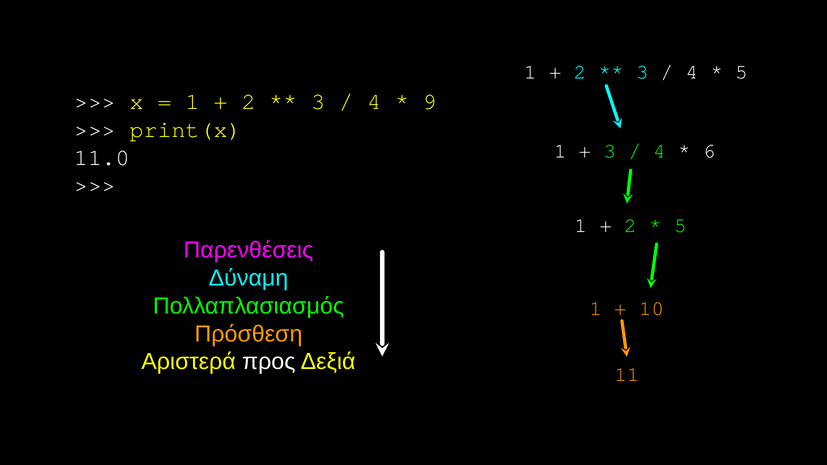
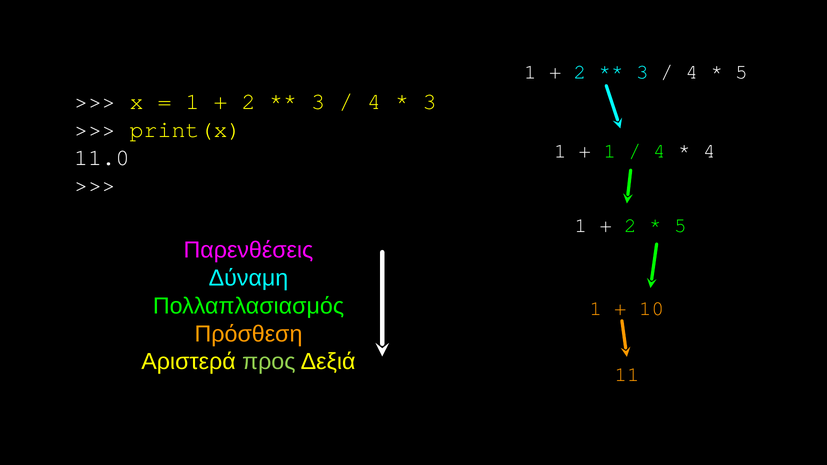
9 at (430, 102): 9 -> 3
3 at (610, 151): 3 -> 1
6 at (709, 151): 6 -> 4
προς colour: white -> light green
